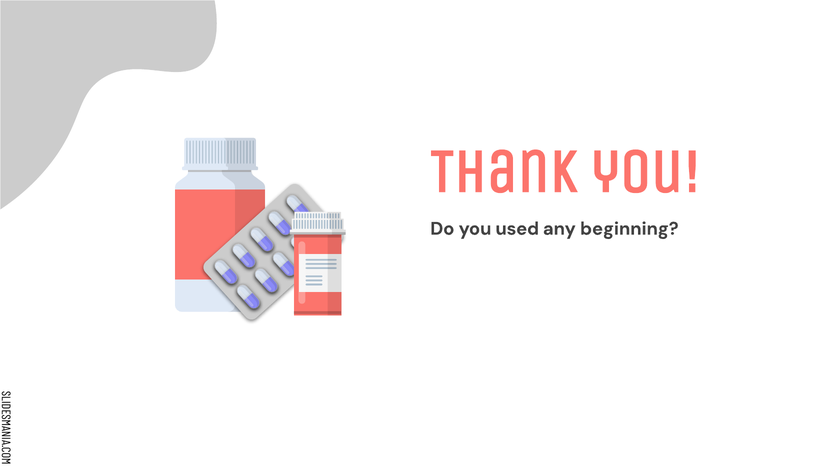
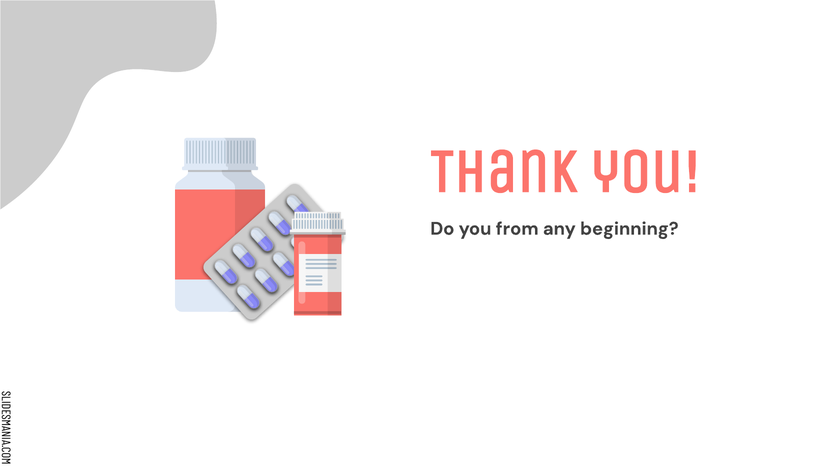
used: used -> from
